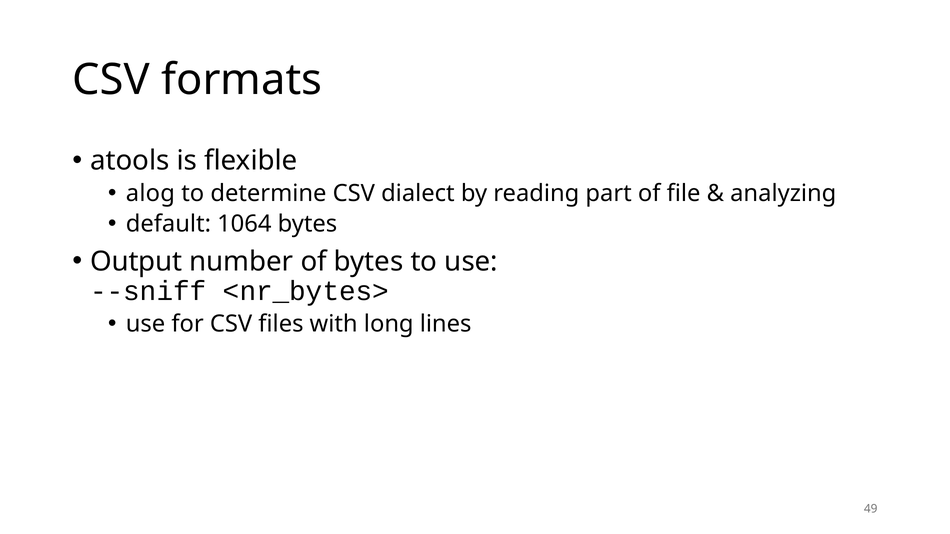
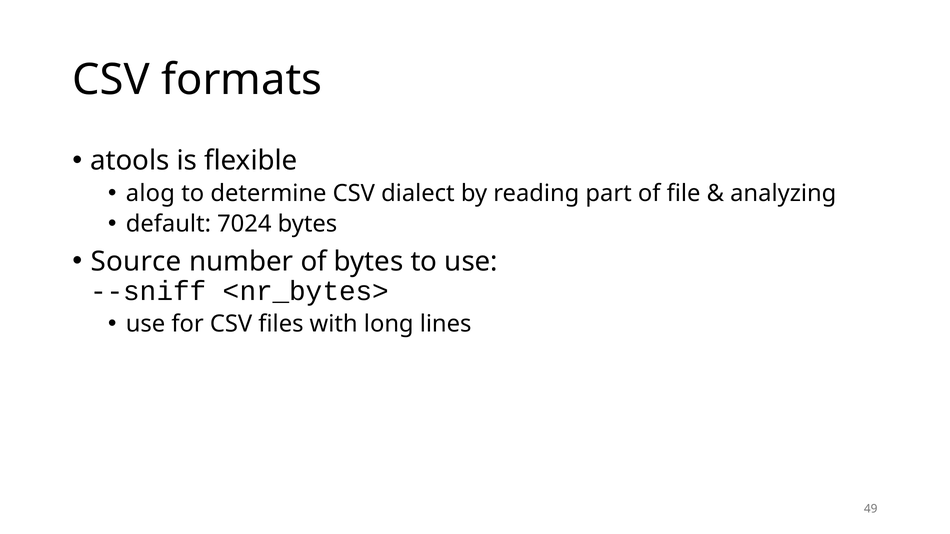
1064: 1064 -> 7024
Output: Output -> Source
